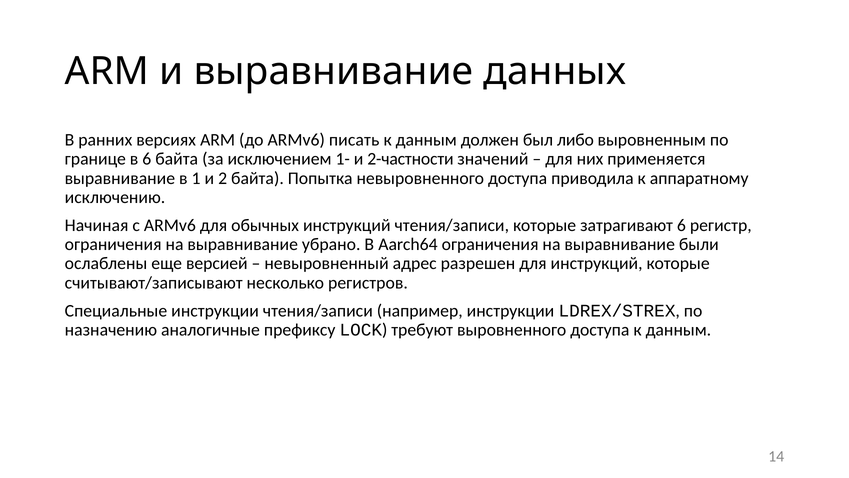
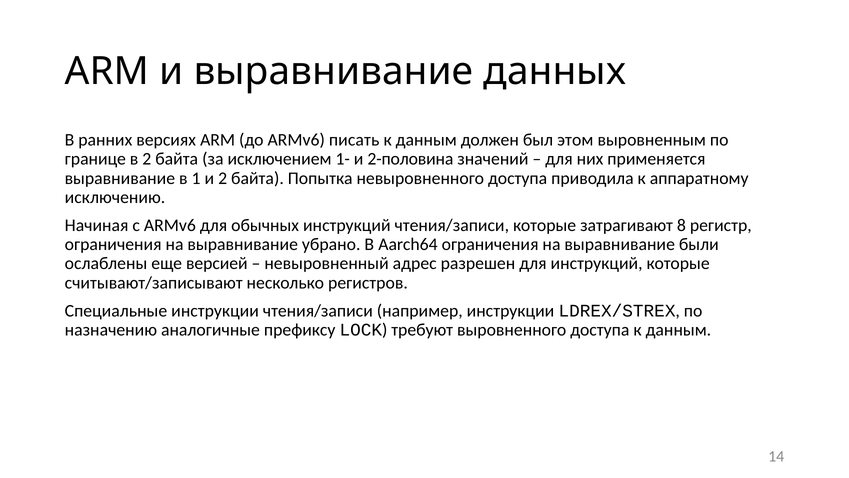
либо: либо -> этом
в 6: 6 -> 2
2-частности: 2-частности -> 2-половина
затрагивают 6: 6 -> 8
